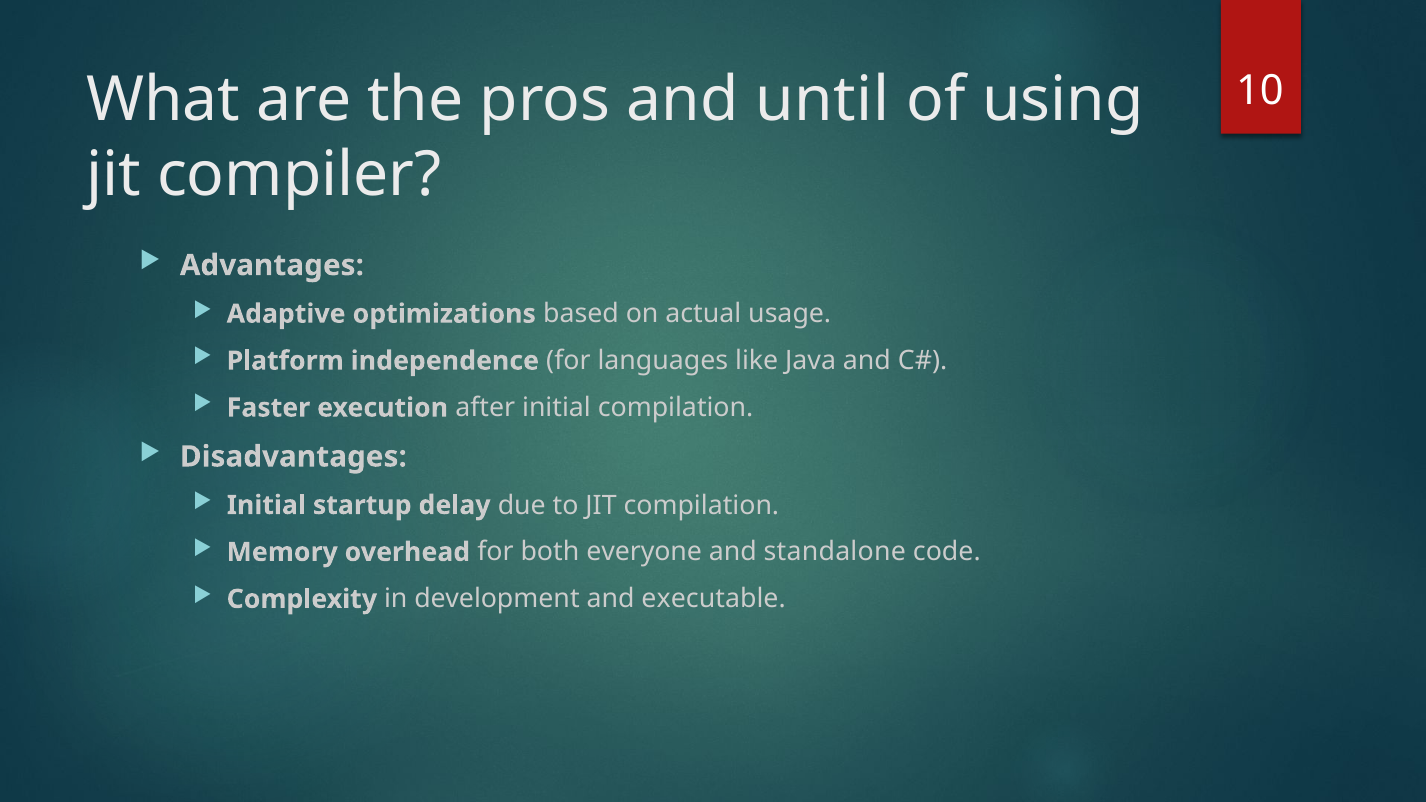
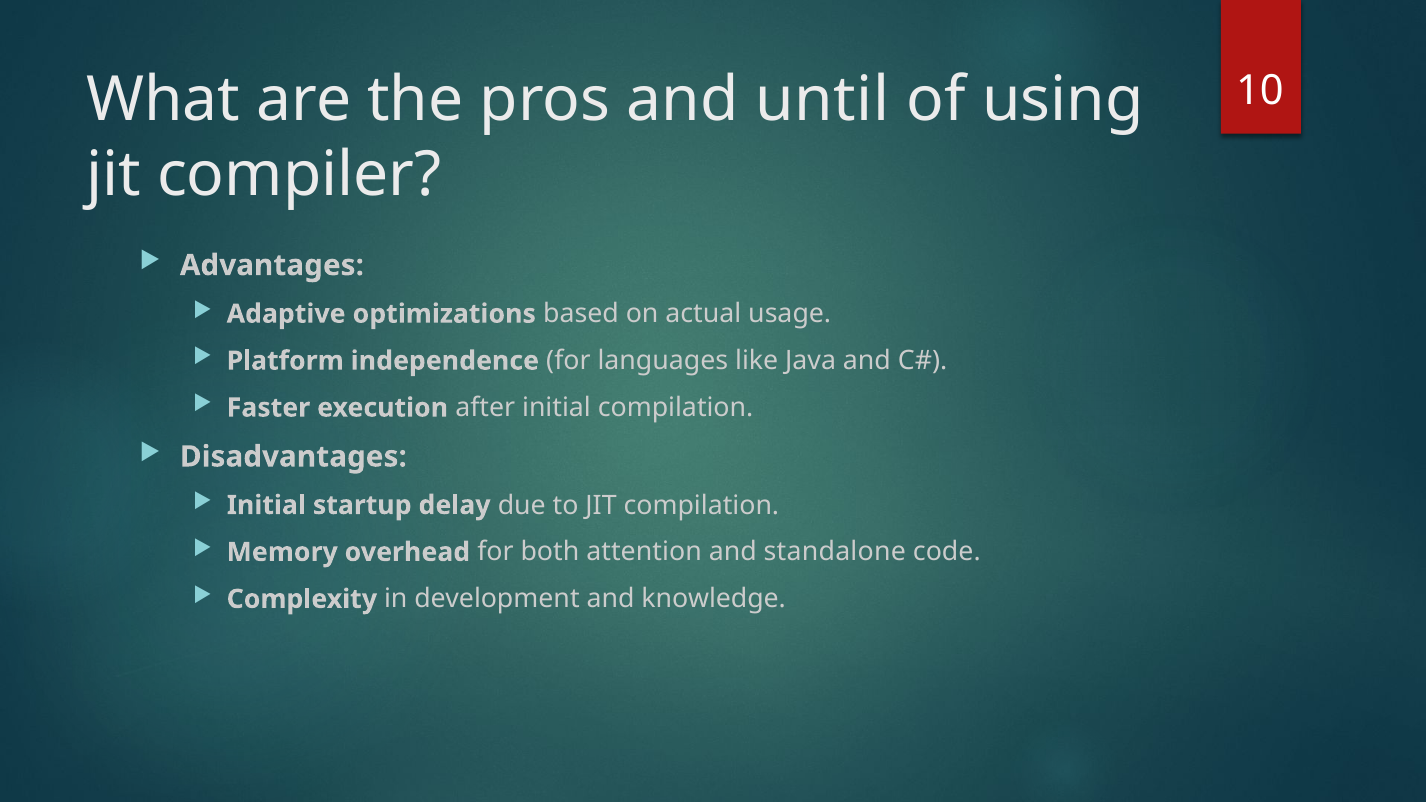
everyone: everyone -> attention
executable: executable -> knowledge
